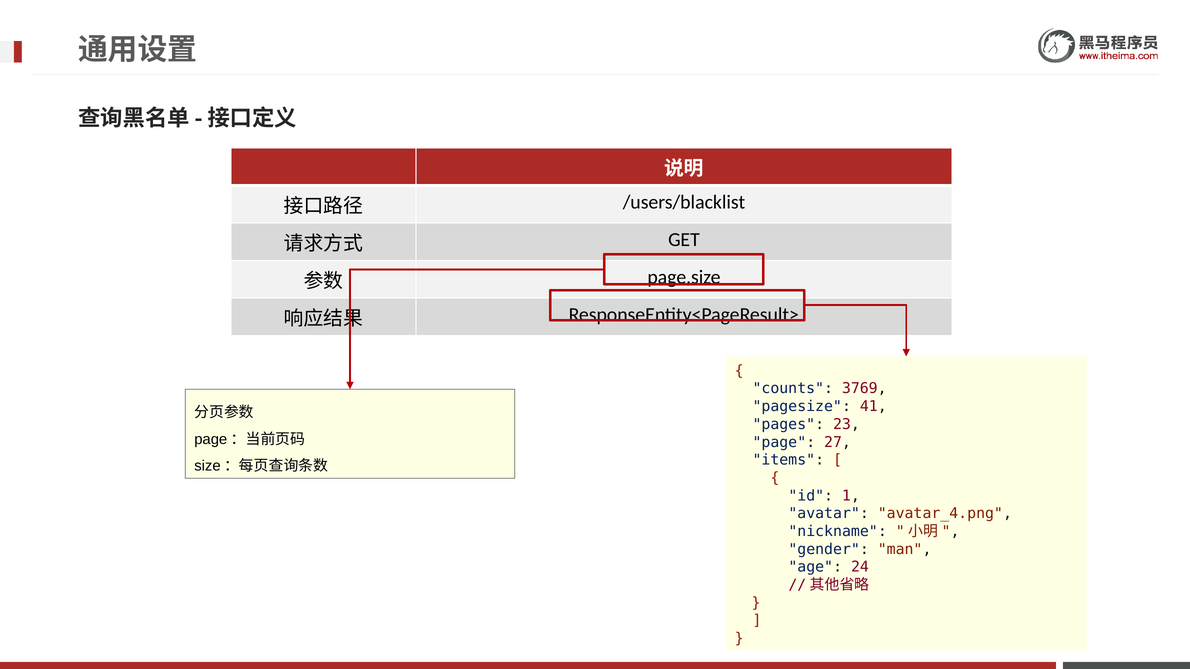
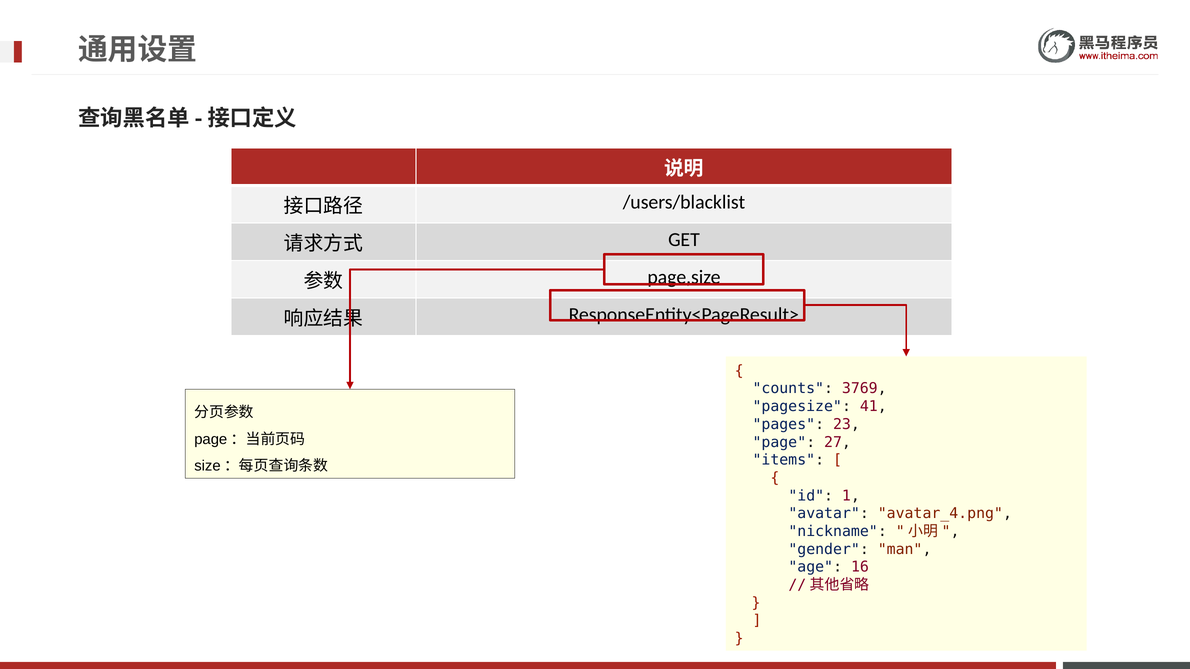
24: 24 -> 16
